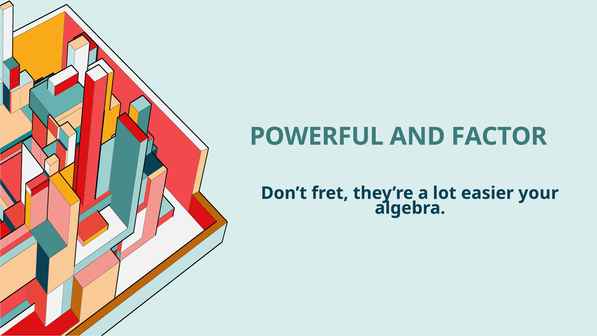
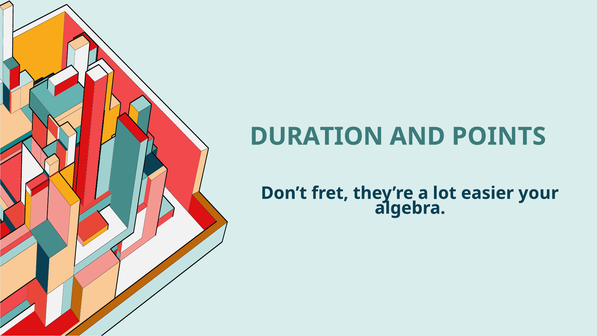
POWERFUL: POWERFUL -> DURATION
FACTOR: FACTOR -> POINTS
